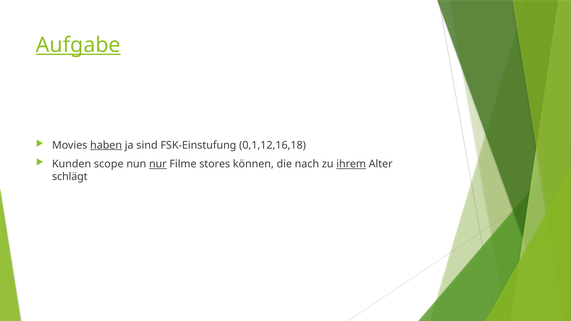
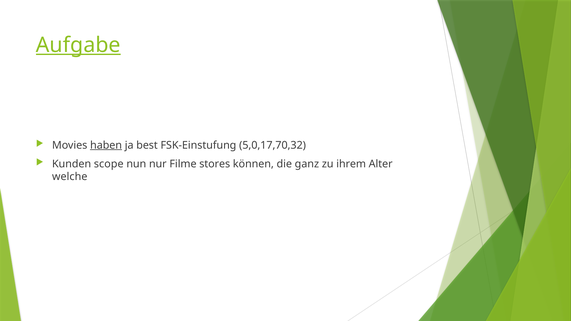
sind: sind -> best
0,1,12,16,18: 0,1,12,16,18 -> 5,0,17,70,32
nur underline: present -> none
nach: nach -> ganz
ihrem underline: present -> none
schlägt: schlägt -> welche
